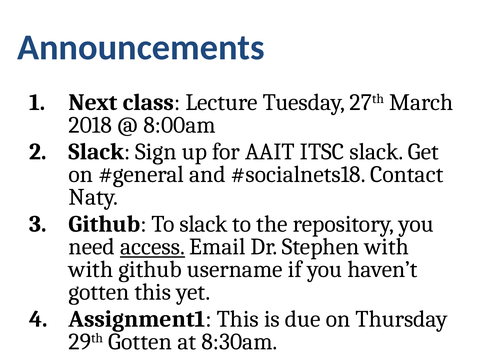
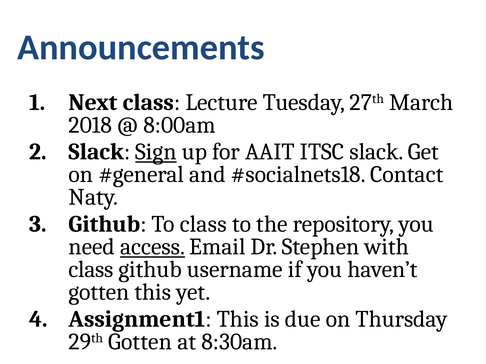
Sign underline: none -> present
To slack: slack -> class
with at (91, 270): with -> class
